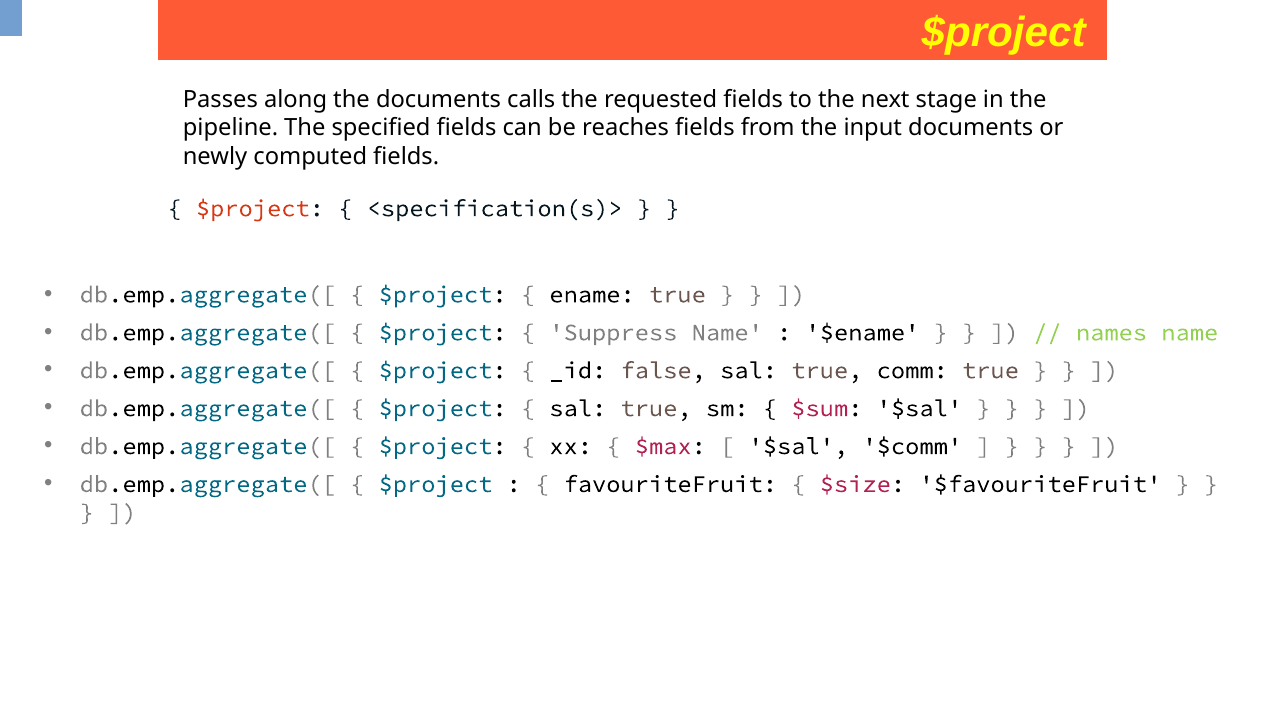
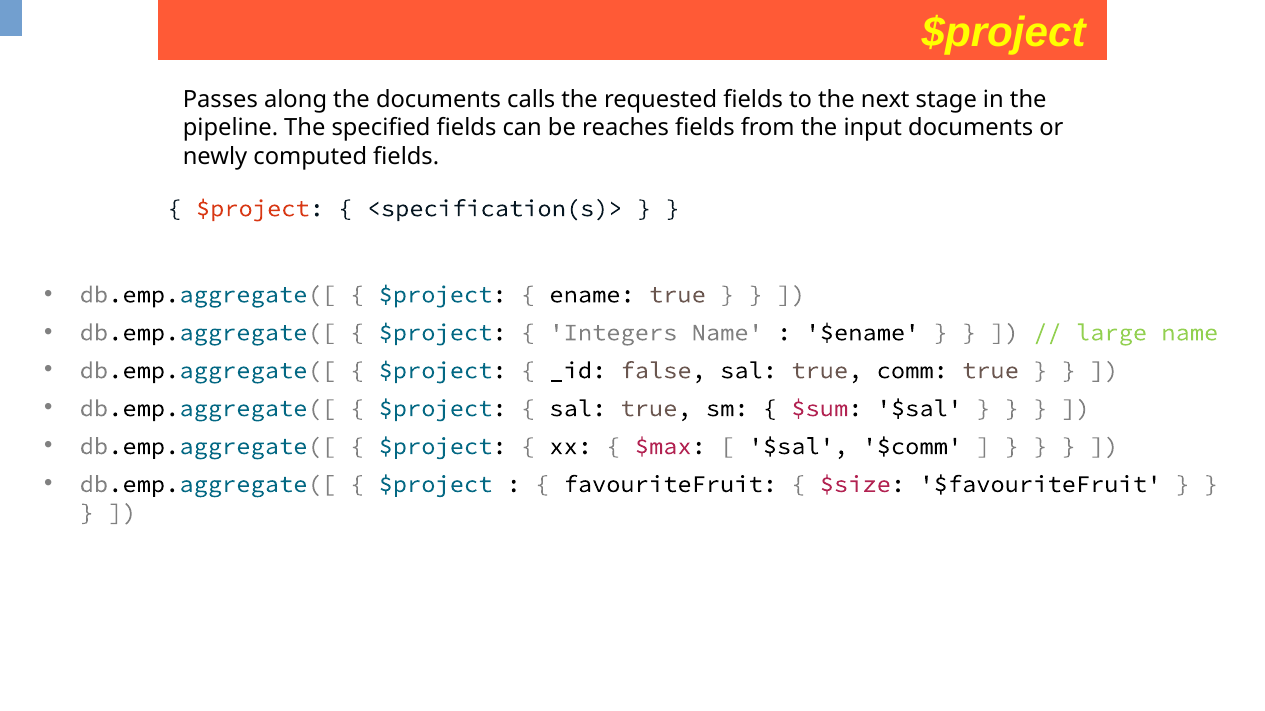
Suppress: Suppress -> Integers
names: names -> large
